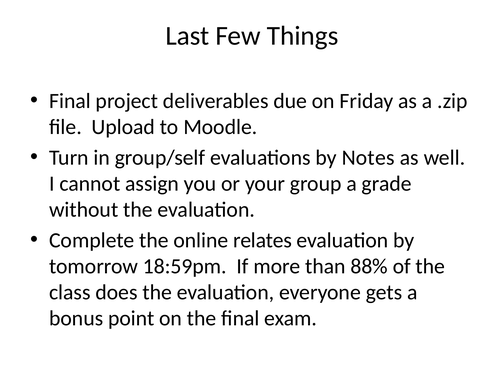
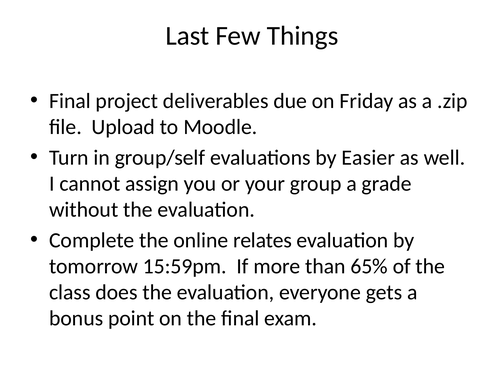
Notes: Notes -> Easier
18:59pm: 18:59pm -> 15:59pm
88%: 88% -> 65%
